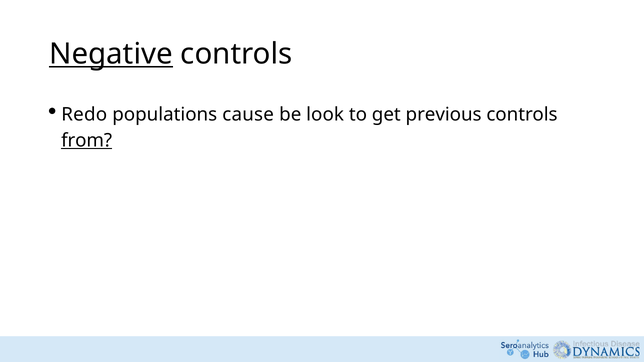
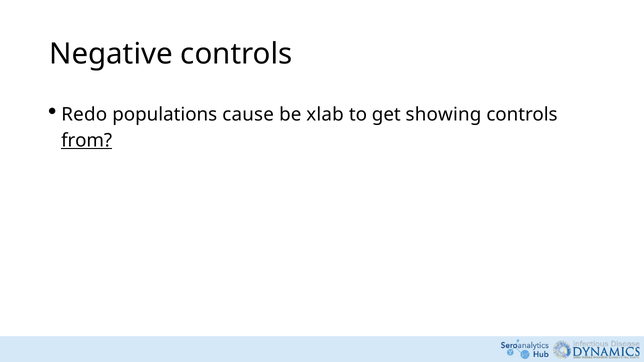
Negative underline: present -> none
look: look -> xlab
previous: previous -> showing
